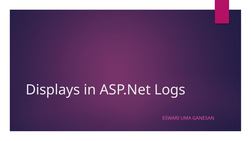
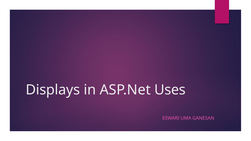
Logs: Logs -> Uses
